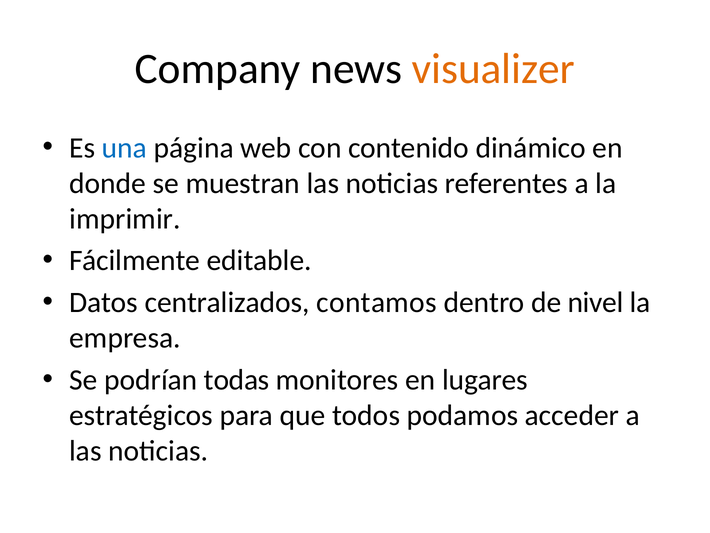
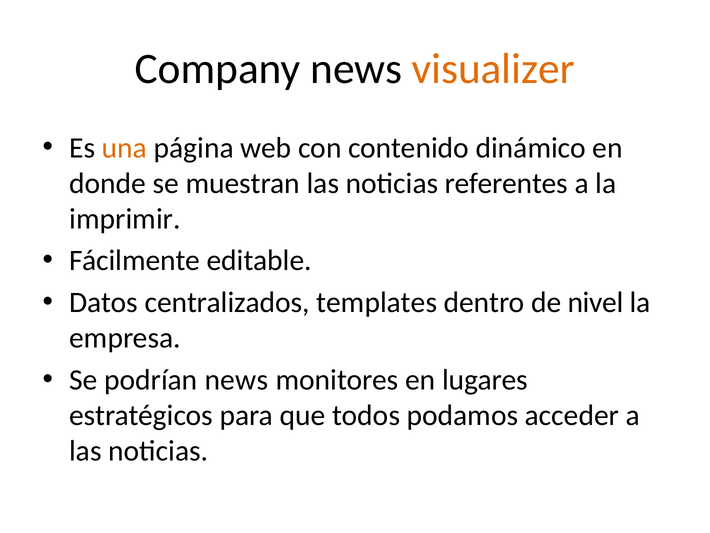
una colour: blue -> orange
contamos: contamos -> templates
podrían todas: todas -> news
